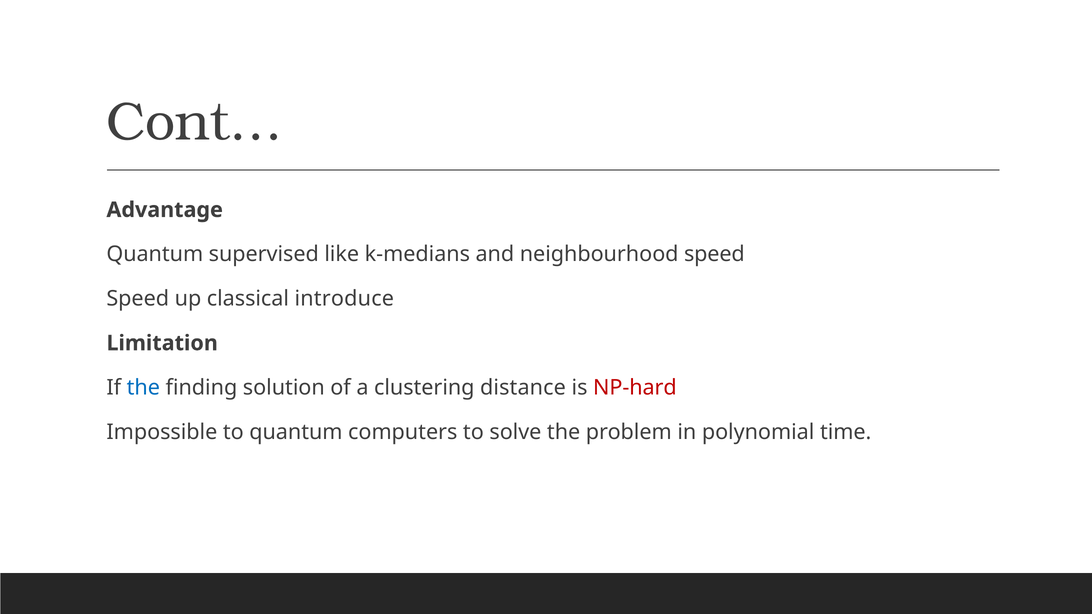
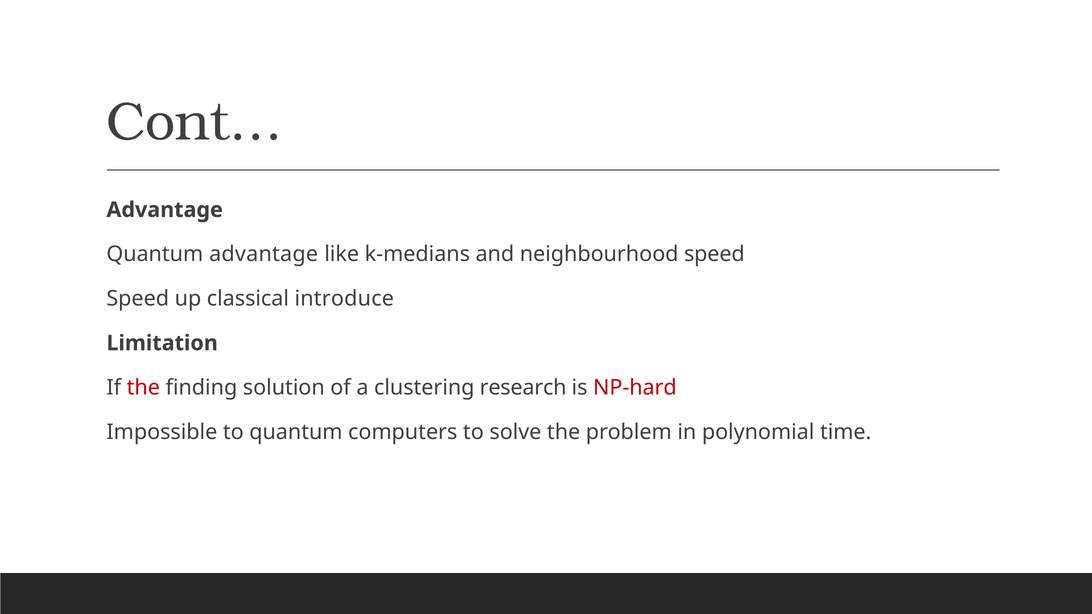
Quantum supervised: supervised -> advantage
the at (143, 388) colour: blue -> red
distance: distance -> research
